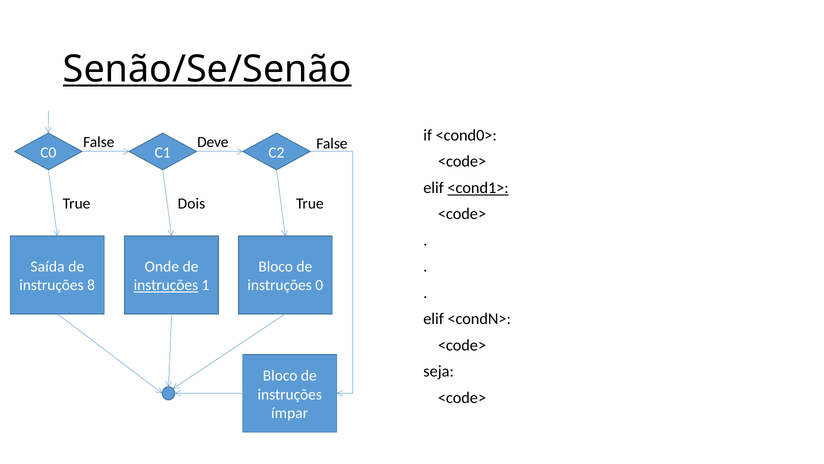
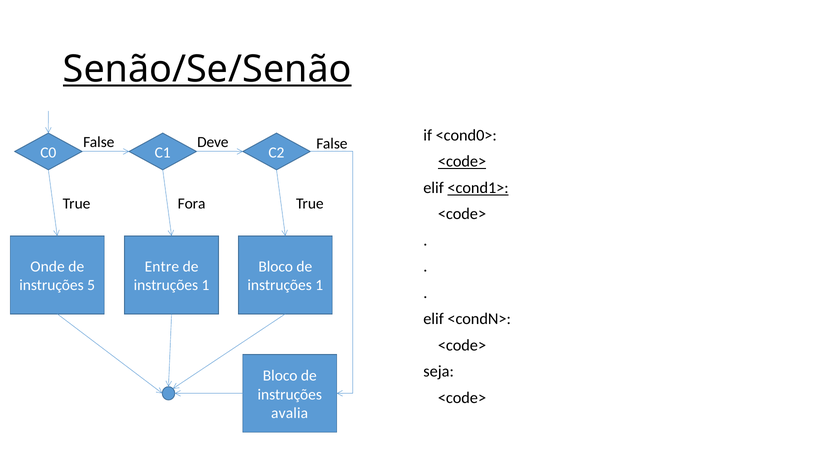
<code> at (462, 161) underline: none -> present
Dois: Dois -> Fora
Saída: Saída -> Onde
Onde: Onde -> Entre
8: 8 -> 5
instruções at (166, 285) underline: present -> none
0 at (319, 285): 0 -> 1
ímpar: ímpar -> avalia
